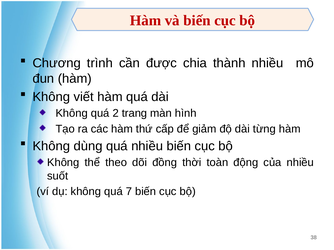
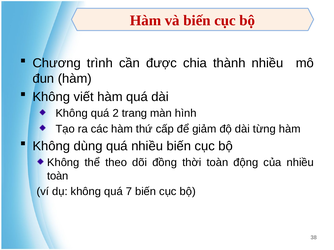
suốt at (58, 176): suốt -> toàn
